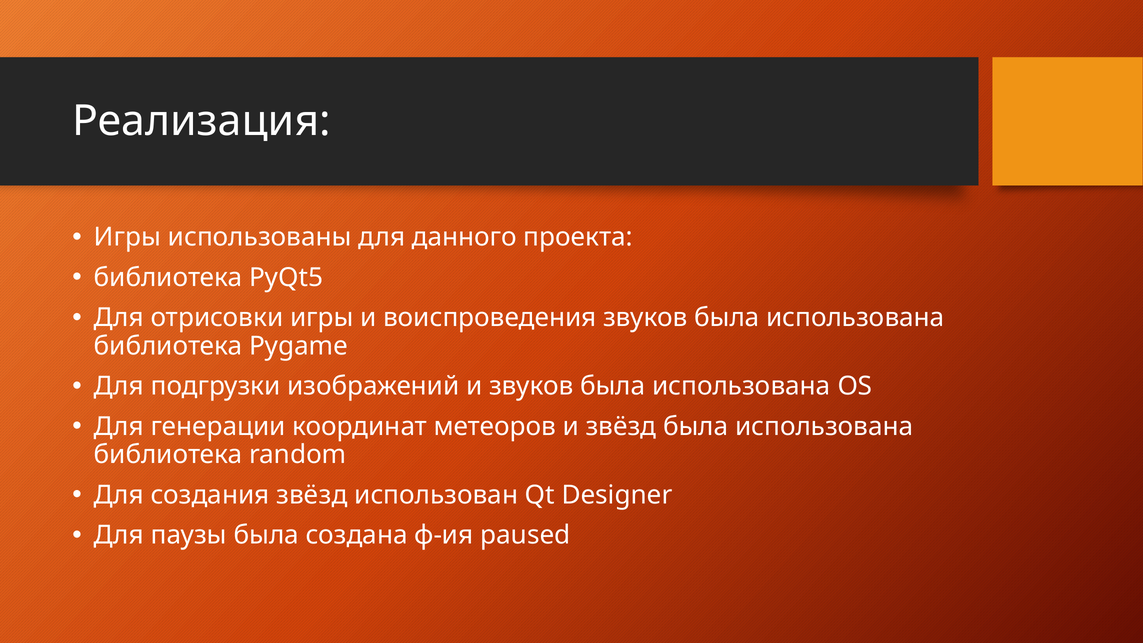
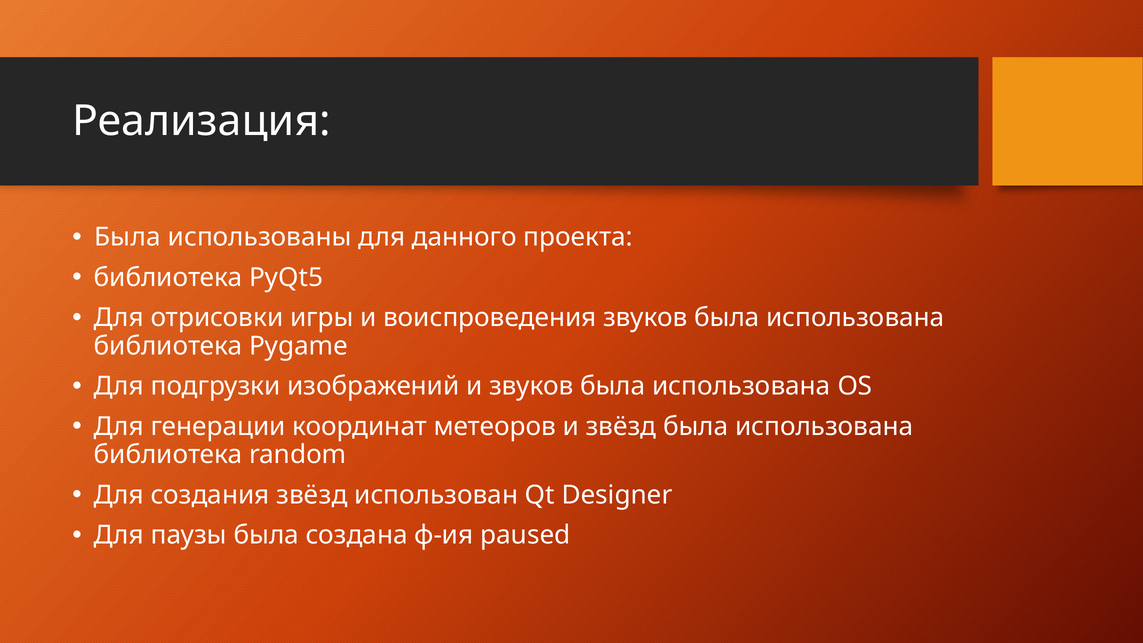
Игры at (127, 237): Игры -> Была
